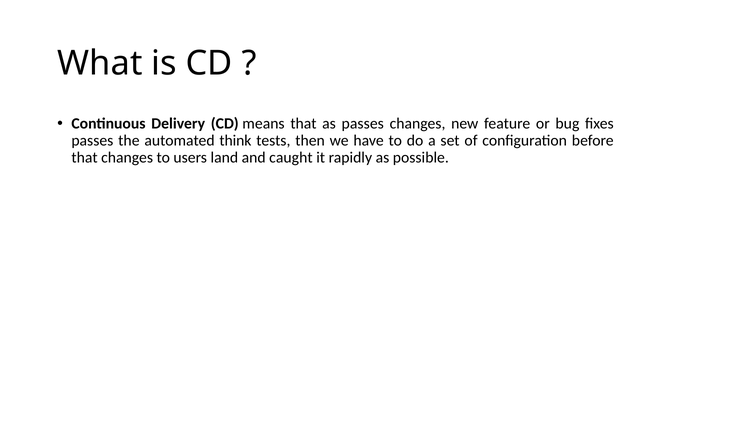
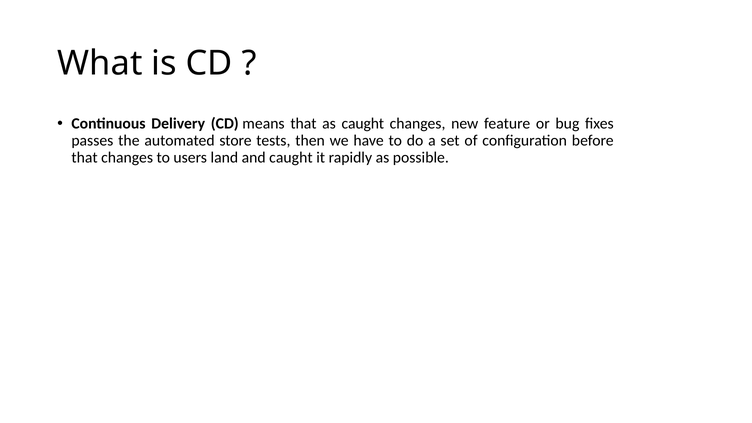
as passes: passes -> caught
think: think -> store
